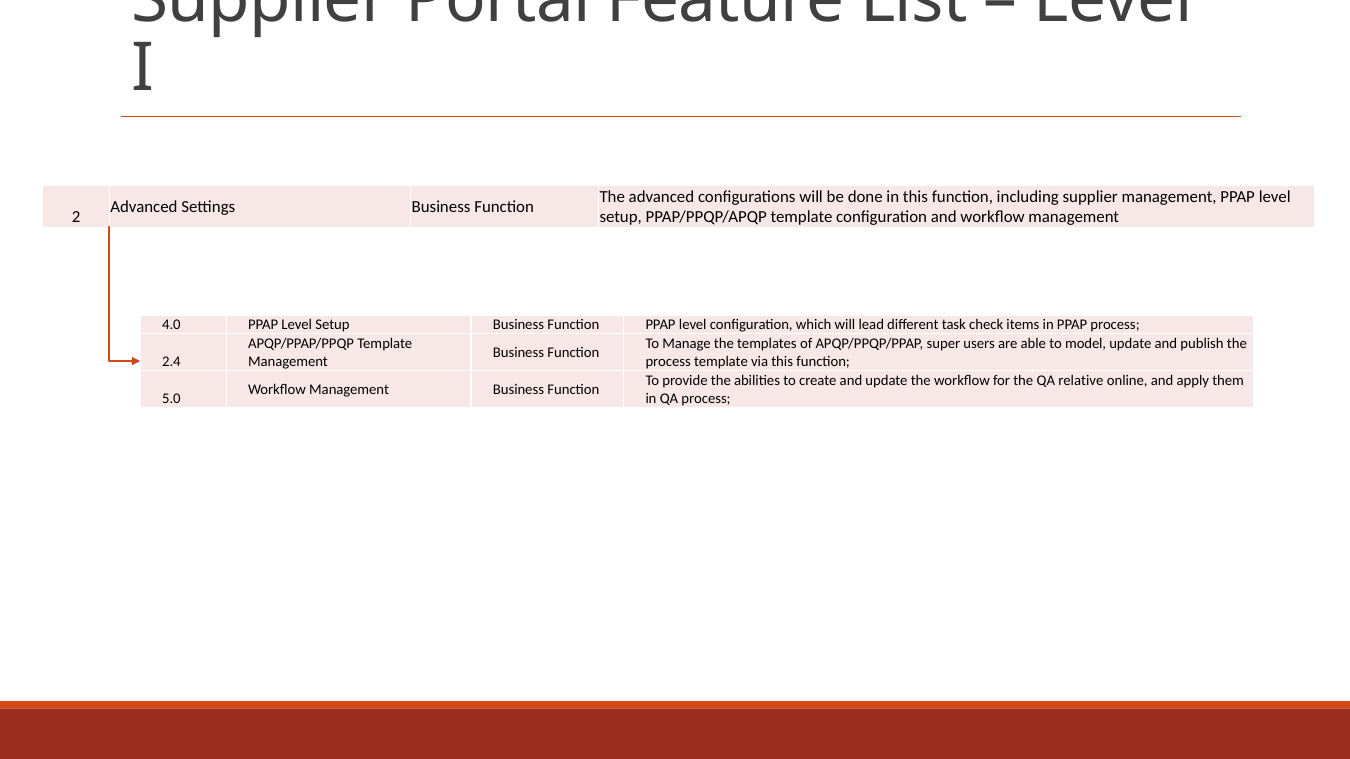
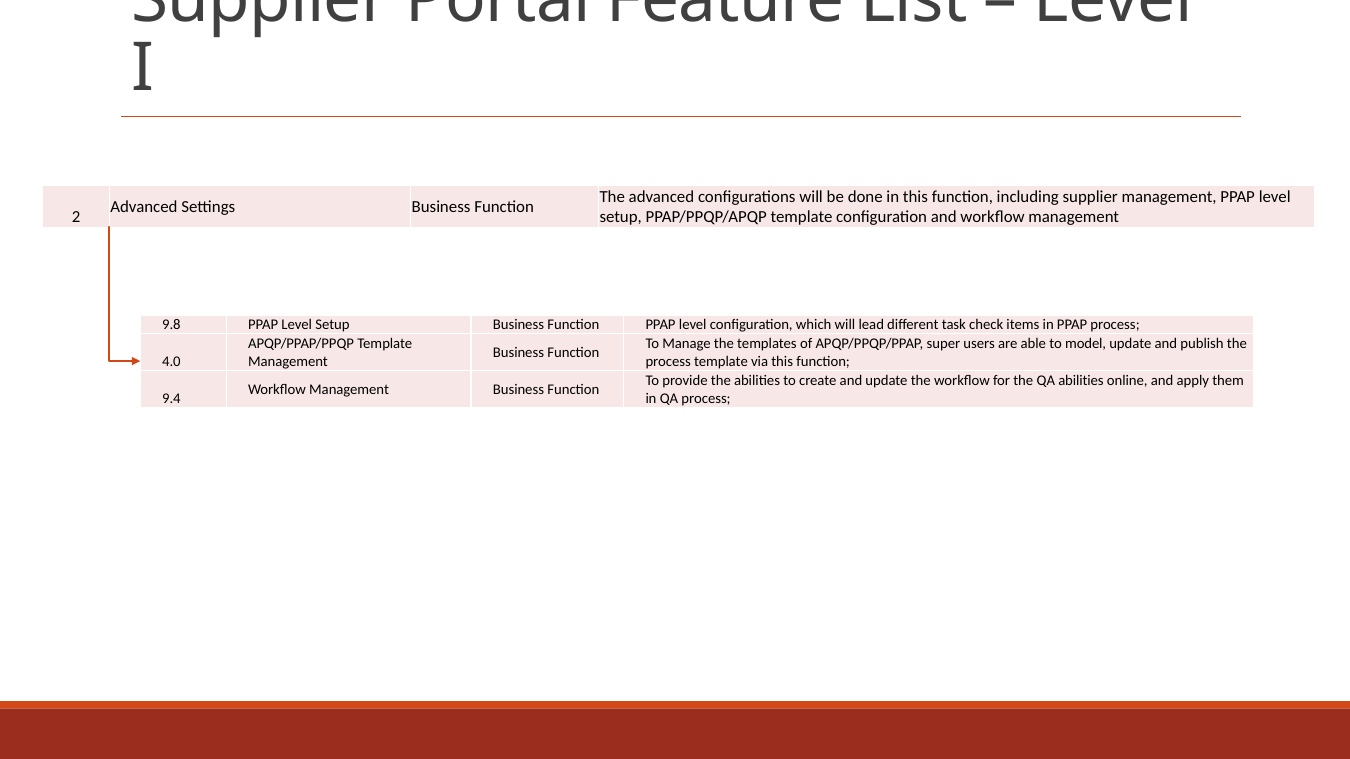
4.0: 4.0 -> 9.8
2.4: 2.4 -> 4.0
QA relative: relative -> abilities
5.0: 5.0 -> 9.4
